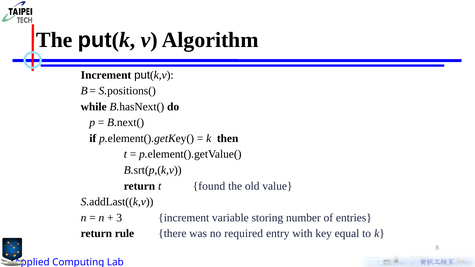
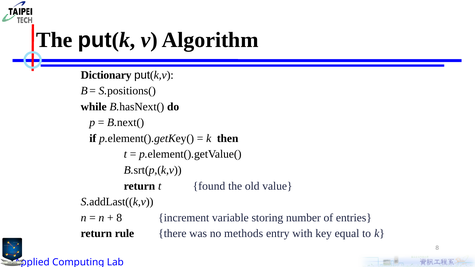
Increment at (106, 75): Increment -> Dictionary
3 at (119, 218): 3 -> 8
required: required -> methods
